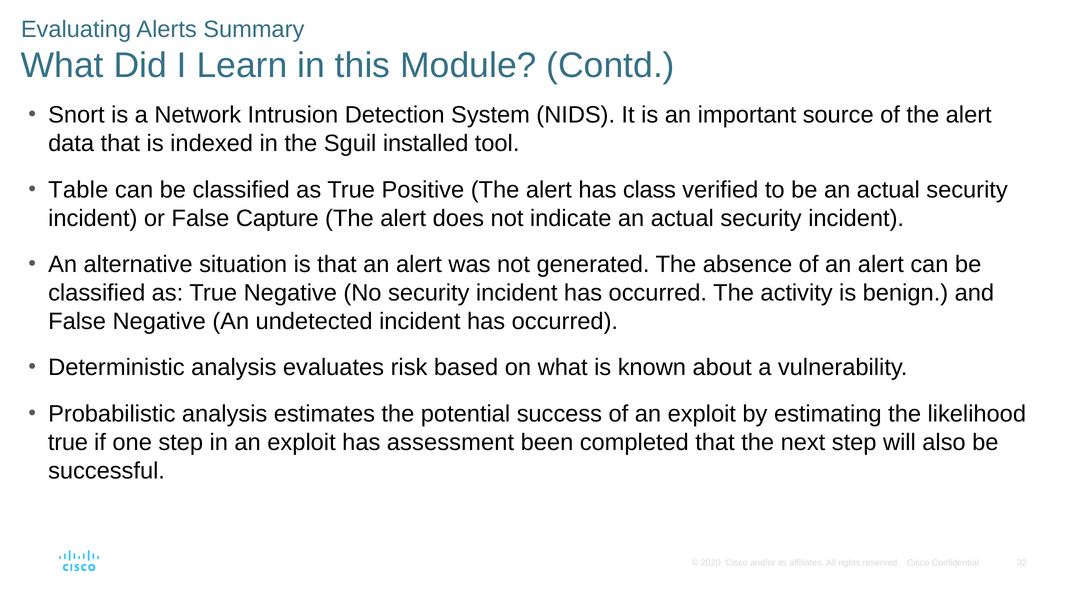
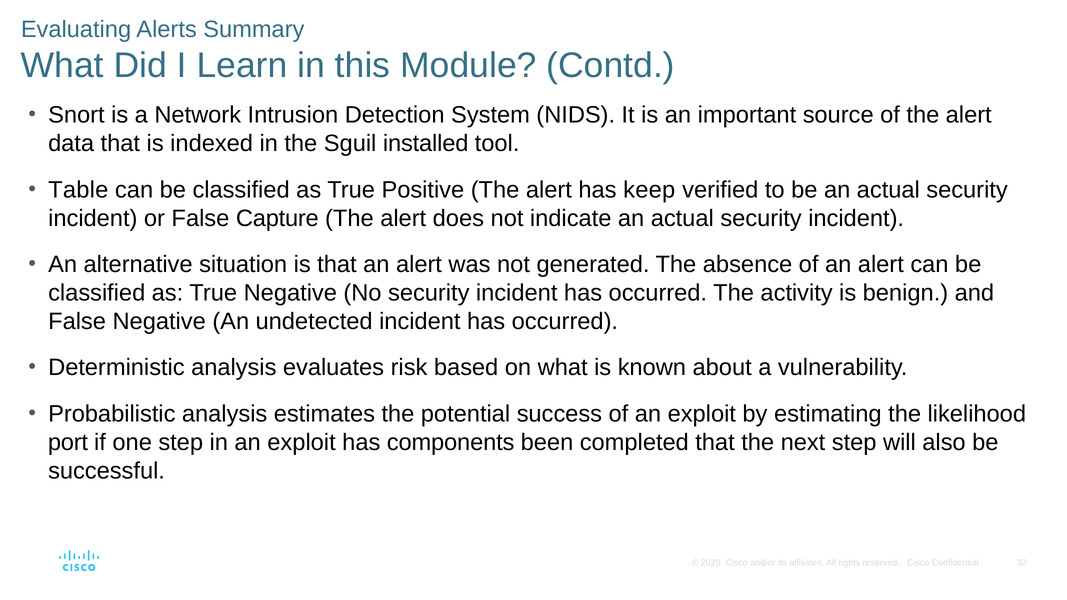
class: class -> keep
true at (68, 442): true -> port
assessment: assessment -> components
